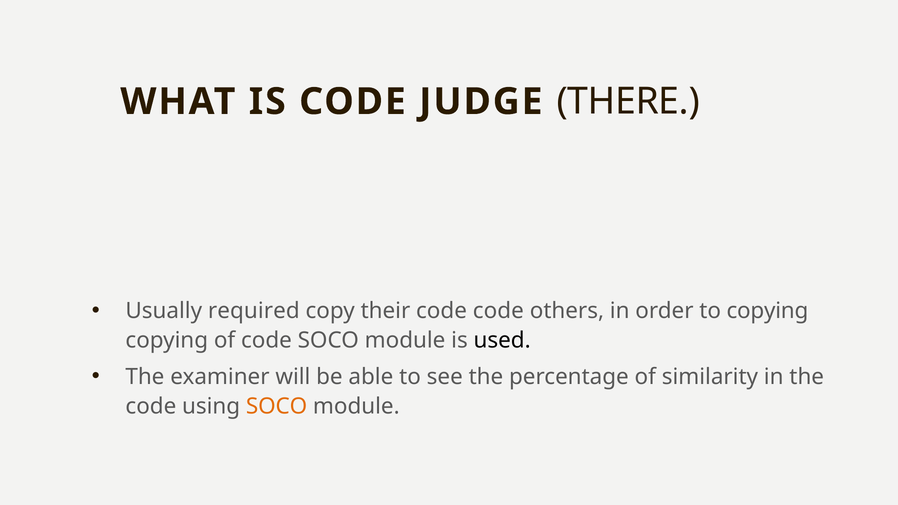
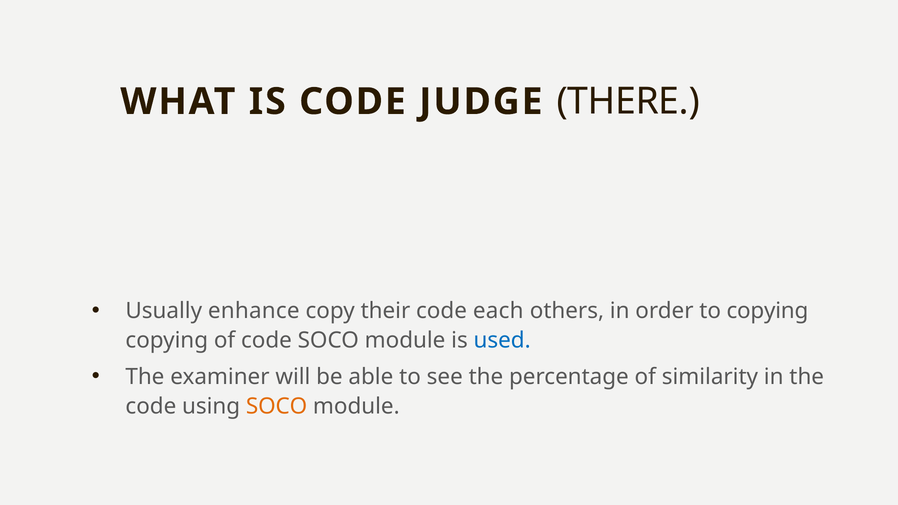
required: required -> enhance
code code: code -> each
used colour: black -> blue
